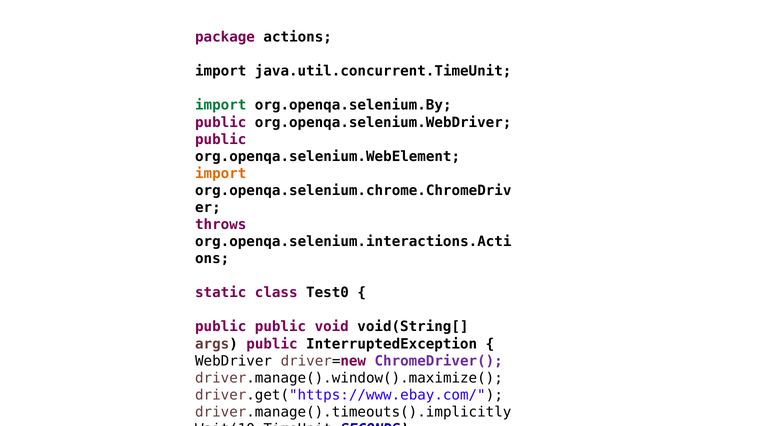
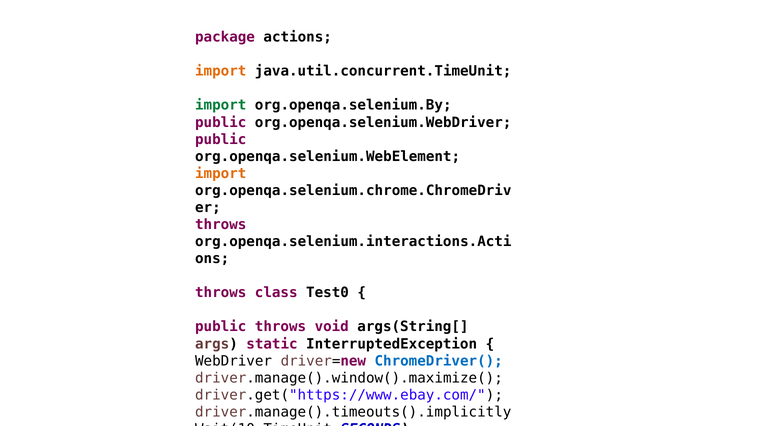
import at (221, 71) colour: black -> orange
static at (221, 293): static -> throws
public public: public -> throws
void(String[: void(String[ -> args(String[
args public: public -> static
ChromeDriver( colour: purple -> blue
